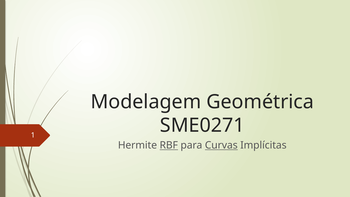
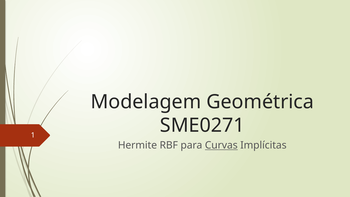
RBF underline: present -> none
